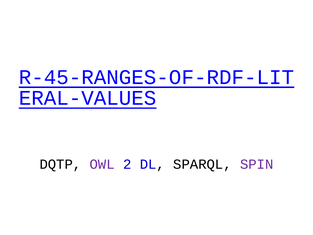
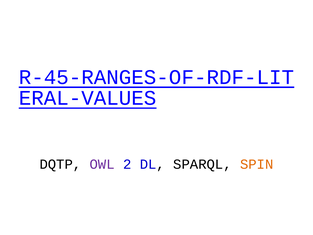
SPIN colour: purple -> orange
